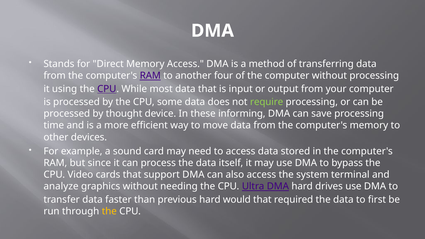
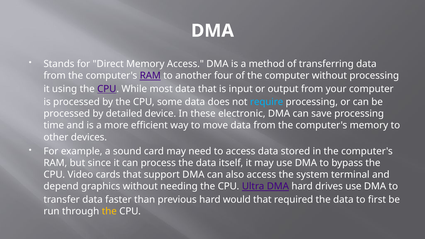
require colour: light green -> light blue
thought: thought -> detailed
informing: informing -> electronic
analyze: analyze -> depend
